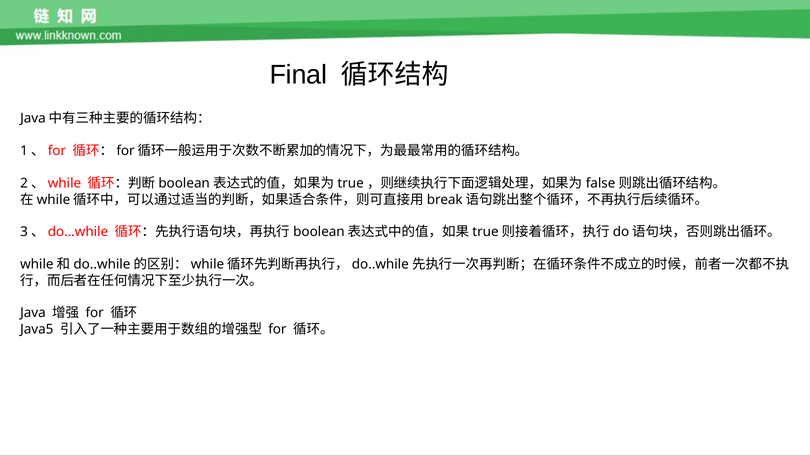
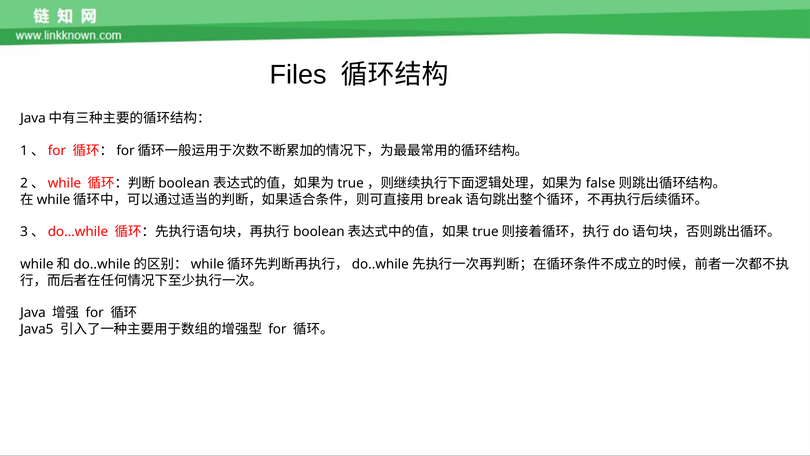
Final: Final -> Files
